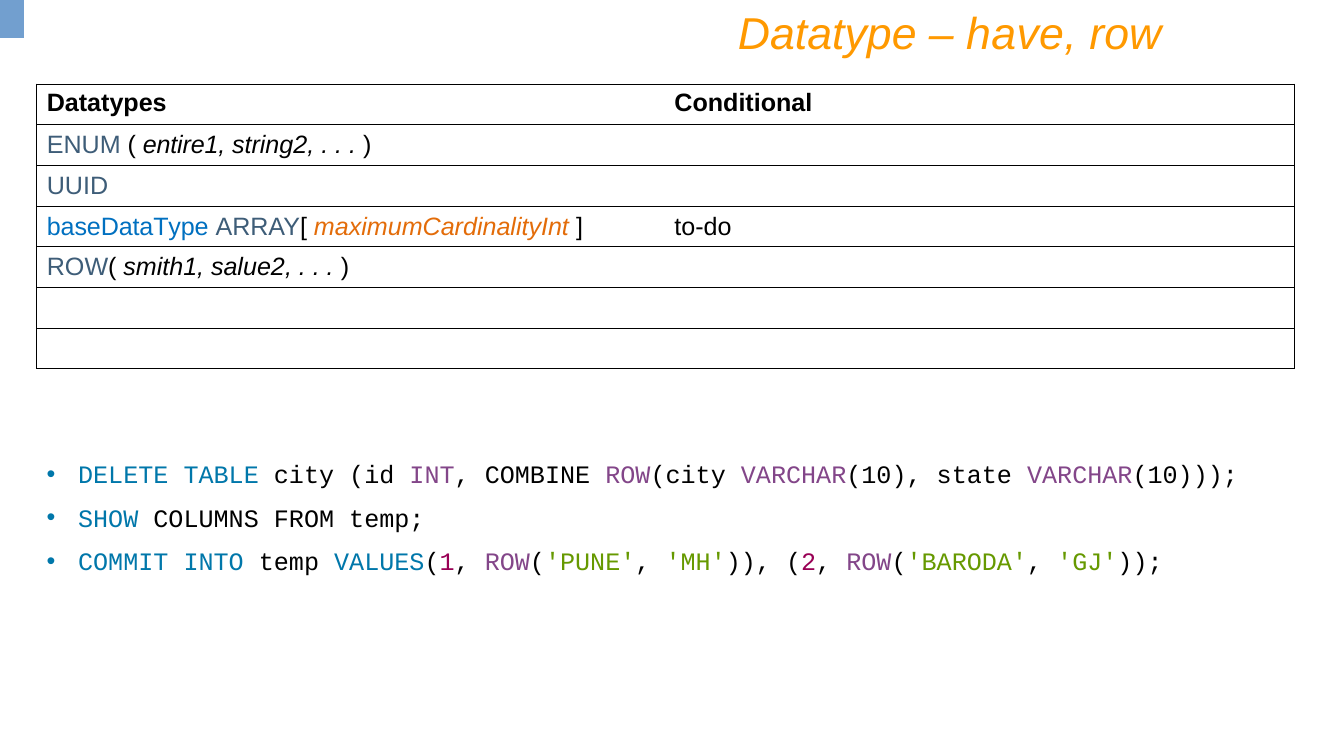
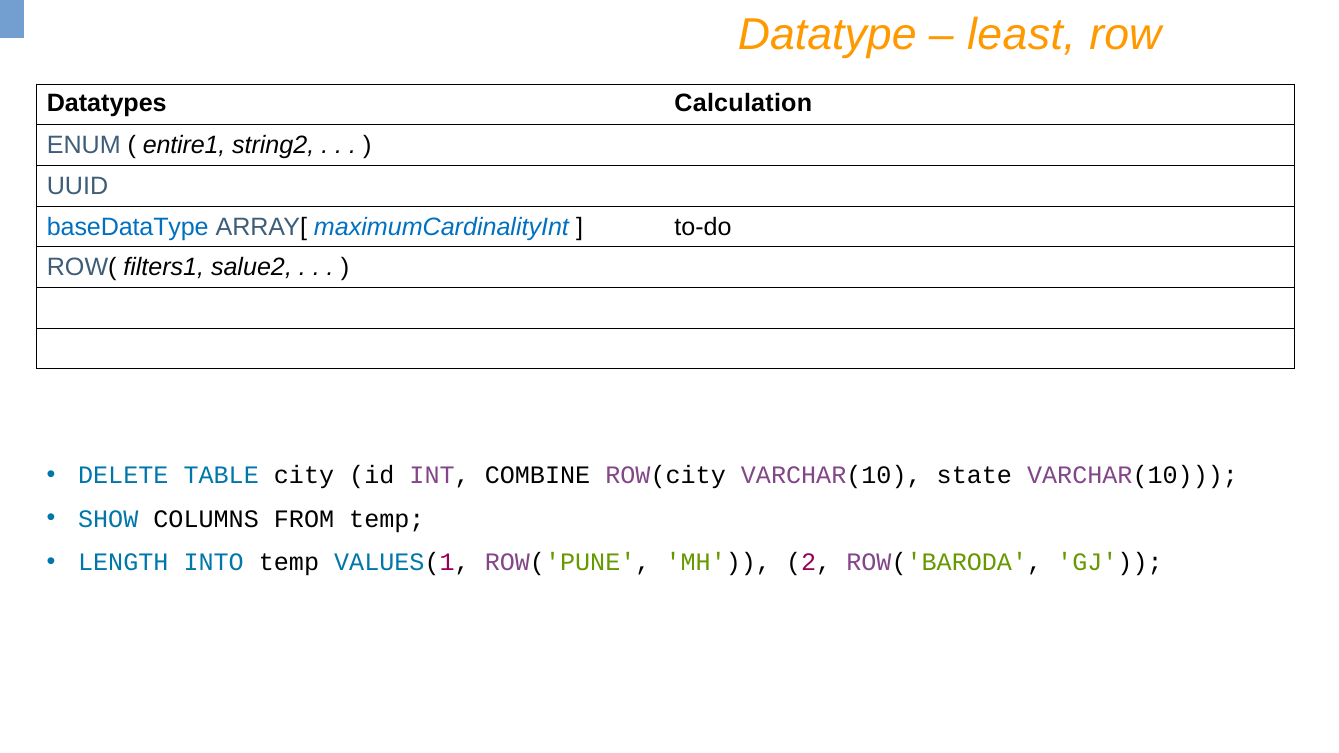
have: have -> least
Conditional: Conditional -> Calculation
maximumCardinalityInt colour: orange -> blue
smith1: smith1 -> filters1
COMMIT: COMMIT -> LENGTH
